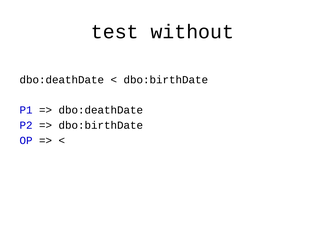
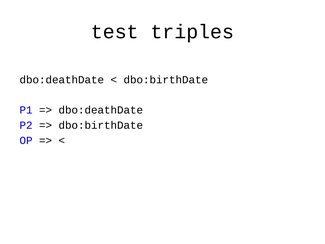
without: without -> triples
